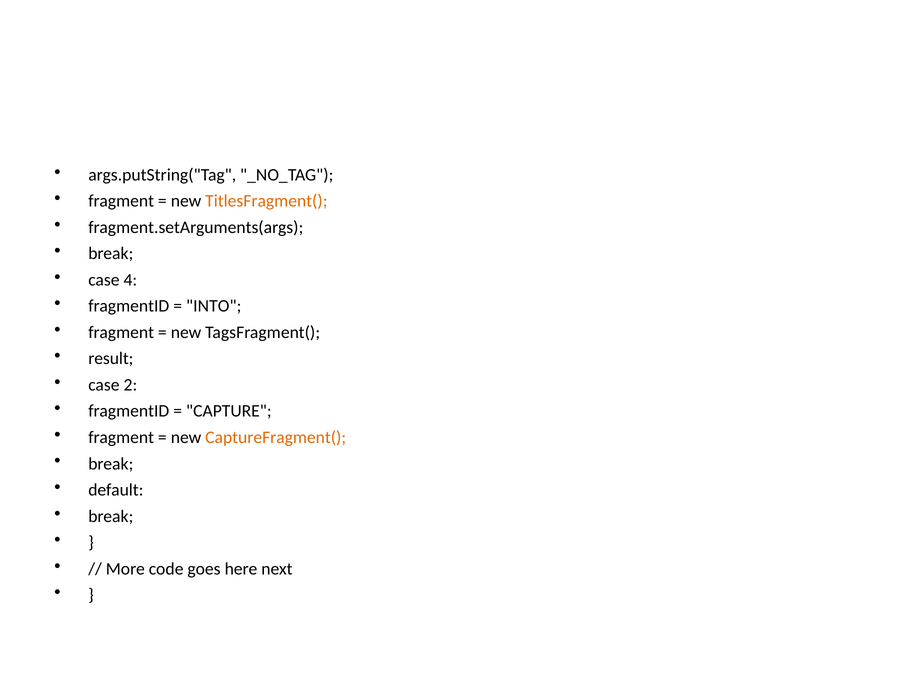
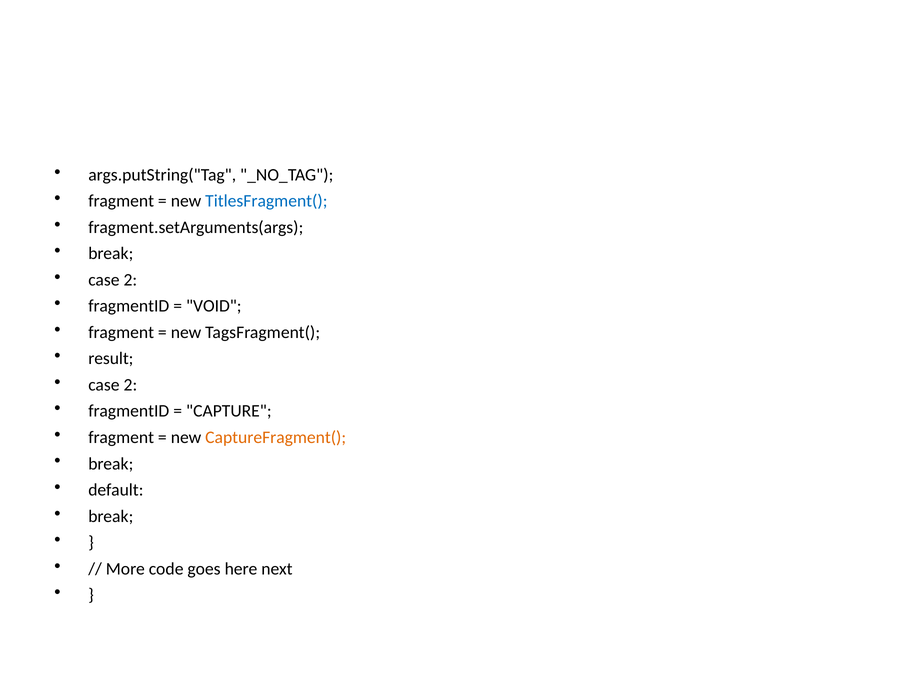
TitlesFragment( colour: orange -> blue
4 at (130, 280): 4 -> 2
INTO: INTO -> VOID
